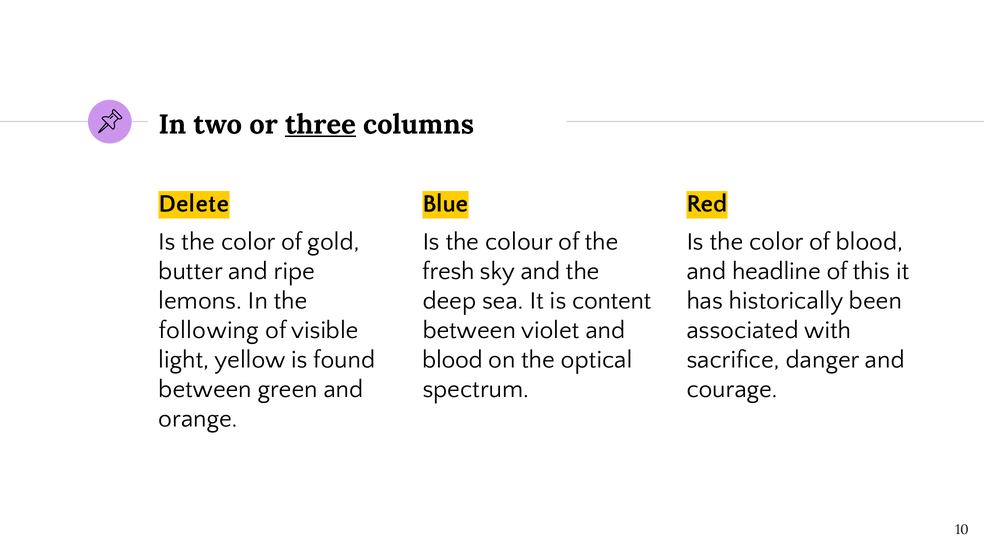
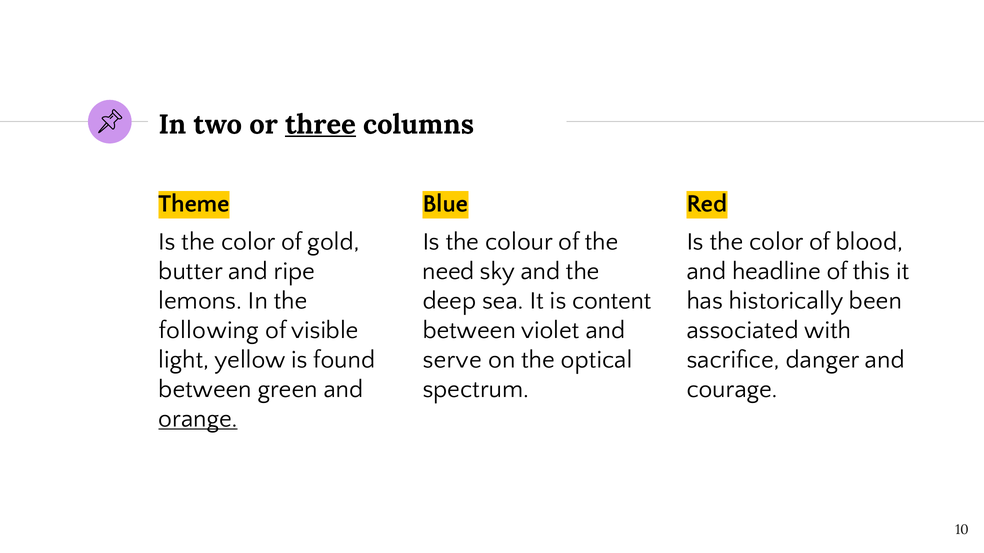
Delete: Delete -> Theme
fresh: fresh -> need
blood at (453, 360): blood -> serve
orange underline: none -> present
